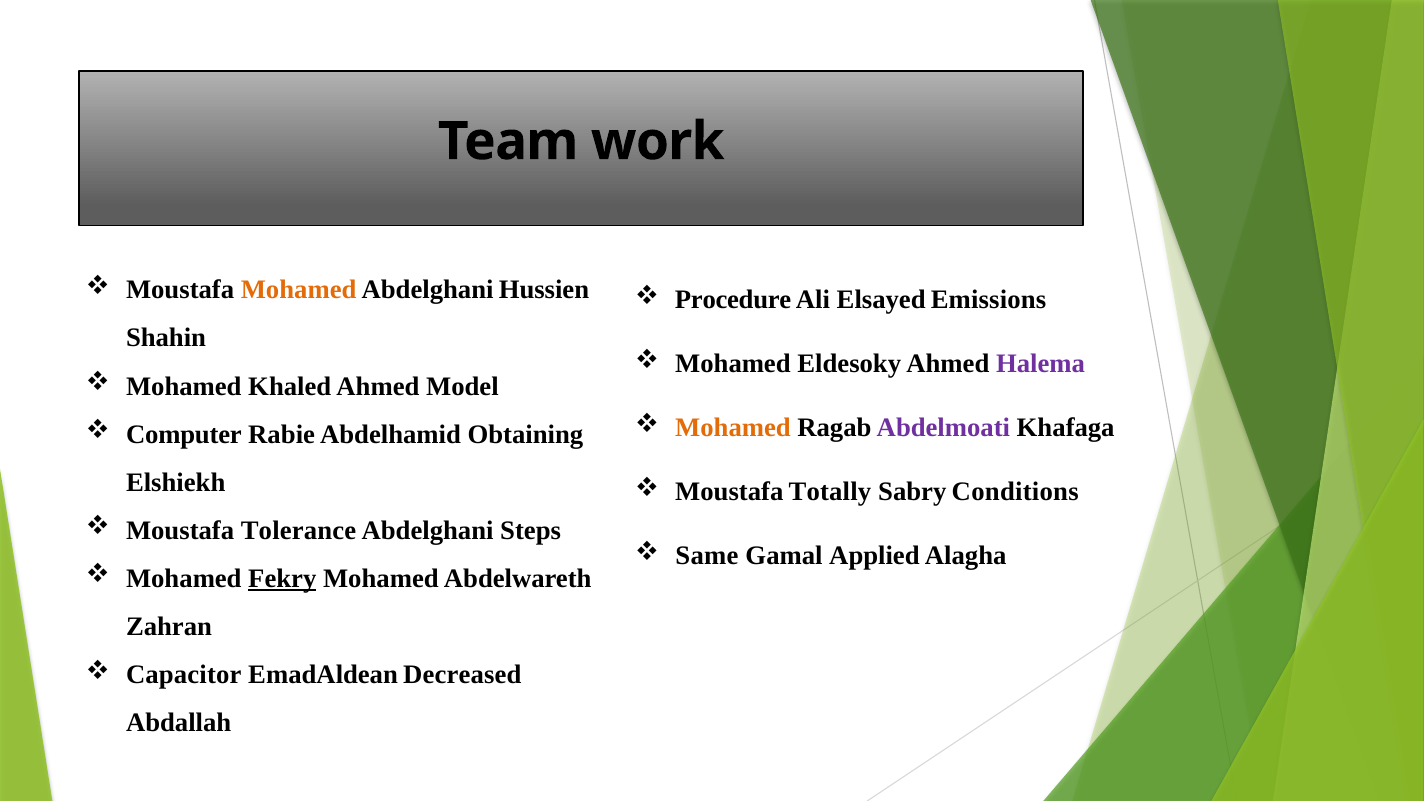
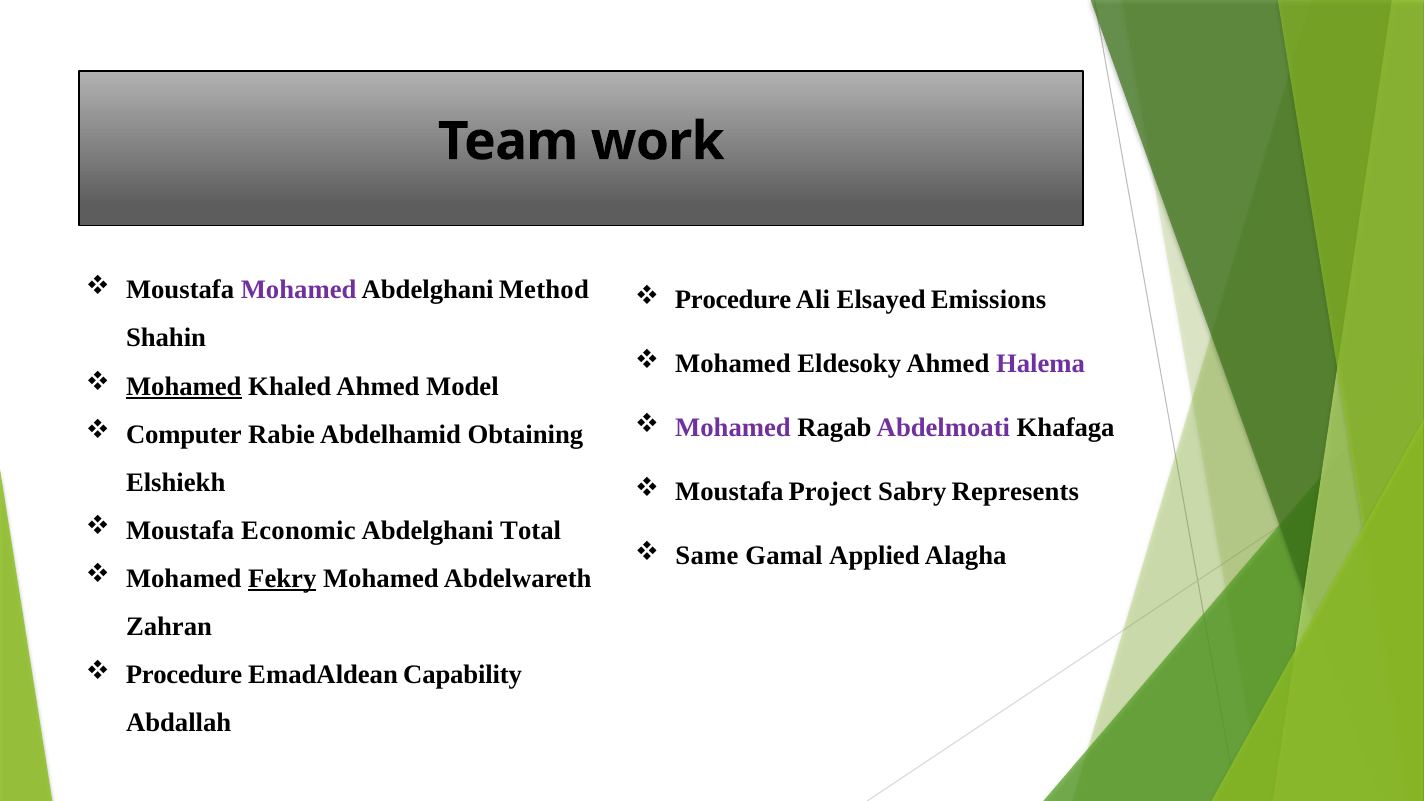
Mohamed at (299, 290) colour: orange -> purple
Hussien: Hussien -> Method
Mohamed at (184, 386) underline: none -> present
Mohamed at (733, 428) colour: orange -> purple
Totally: Totally -> Project
Conditions: Conditions -> Represents
Tolerance: Tolerance -> Economic
Steps: Steps -> Total
Capacitor at (184, 675): Capacitor -> Procedure
Decreased: Decreased -> Capability
